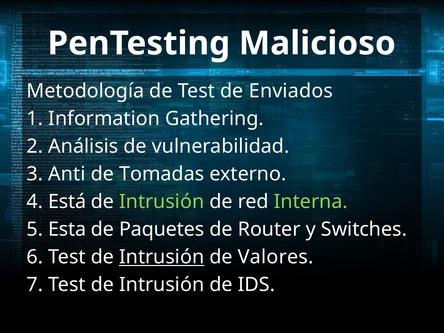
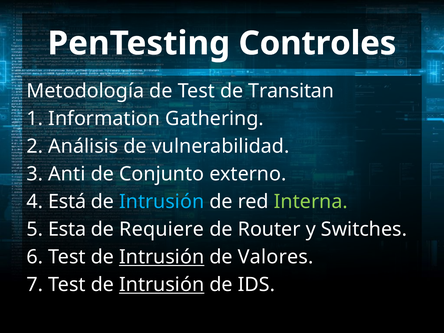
Malicioso: Malicioso -> Controles
Enviados: Enviados -> Transitan
Tomadas: Tomadas -> Conjunto
Intrusión at (162, 202) colour: light green -> light blue
Paquetes: Paquetes -> Requiere
Intrusión at (162, 285) underline: none -> present
